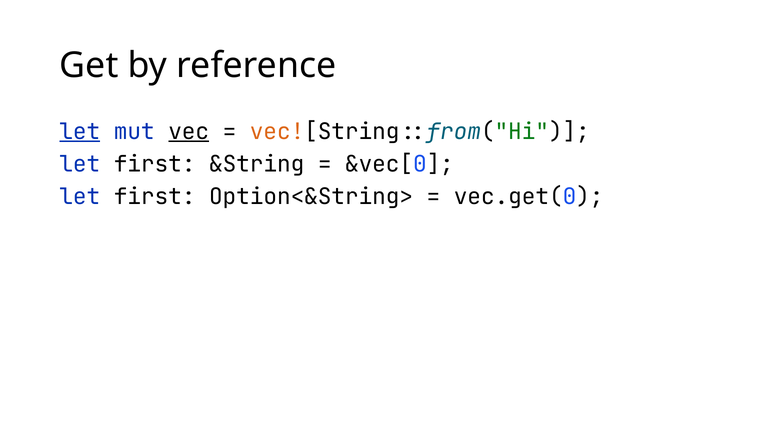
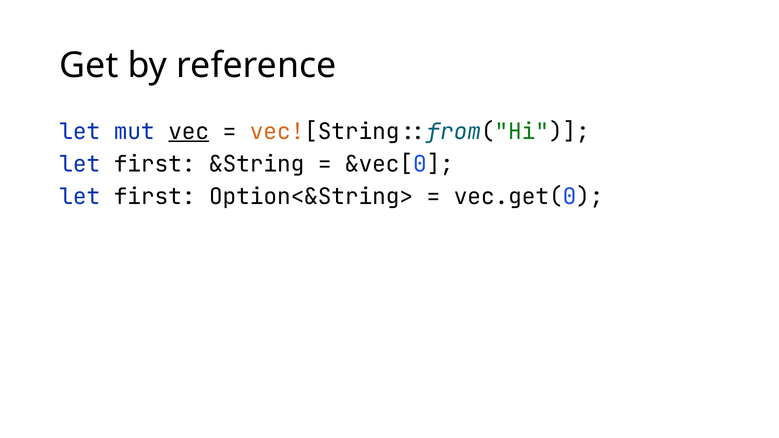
let at (80, 132) underline: present -> none
